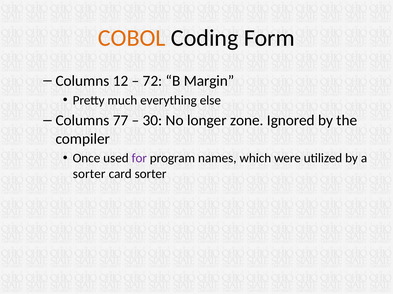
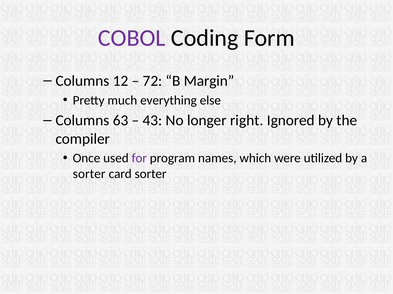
COBOL colour: orange -> purple
77: 77 -> 63
30: 30 -> 43
zone: zone -> right
